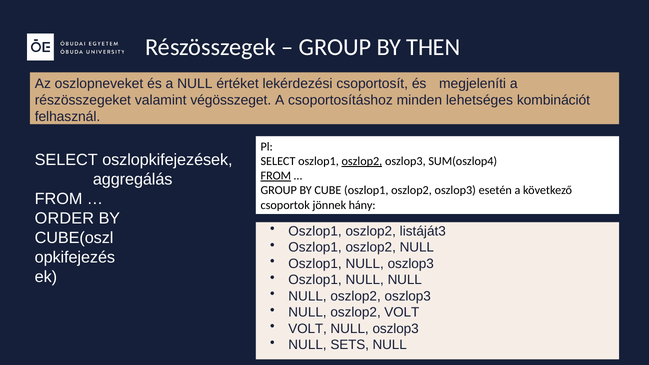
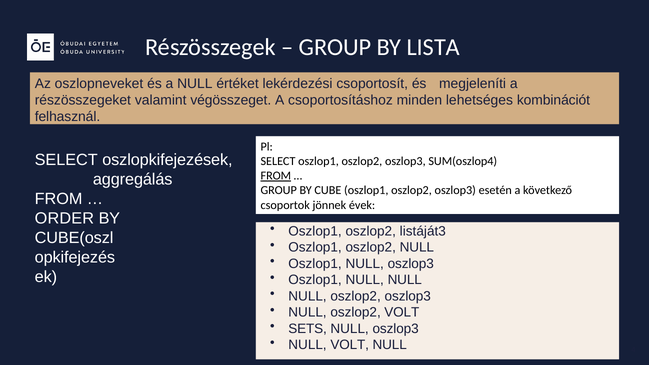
THEN: THEN -> LISTA
oszlop2 at (362, 161) underline: present -> none
hány: hány -> évek
VOLT at (308, 329): VOLT -> SETS
NULL SETS: SETS -> VOLT
